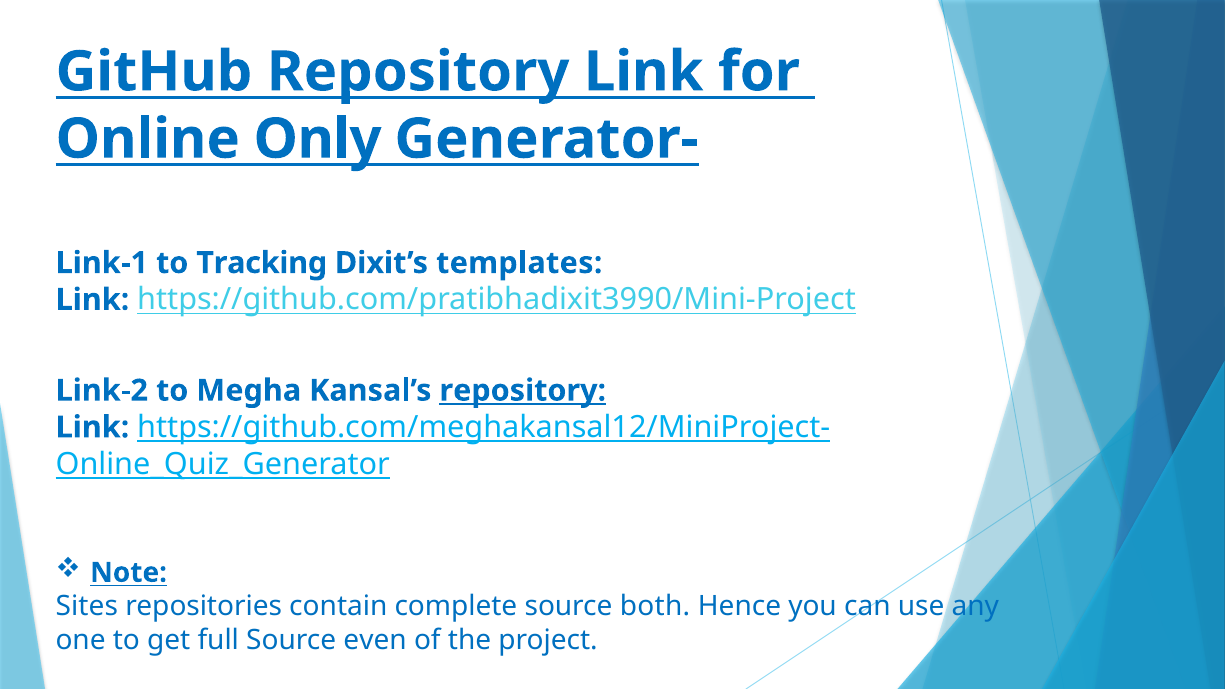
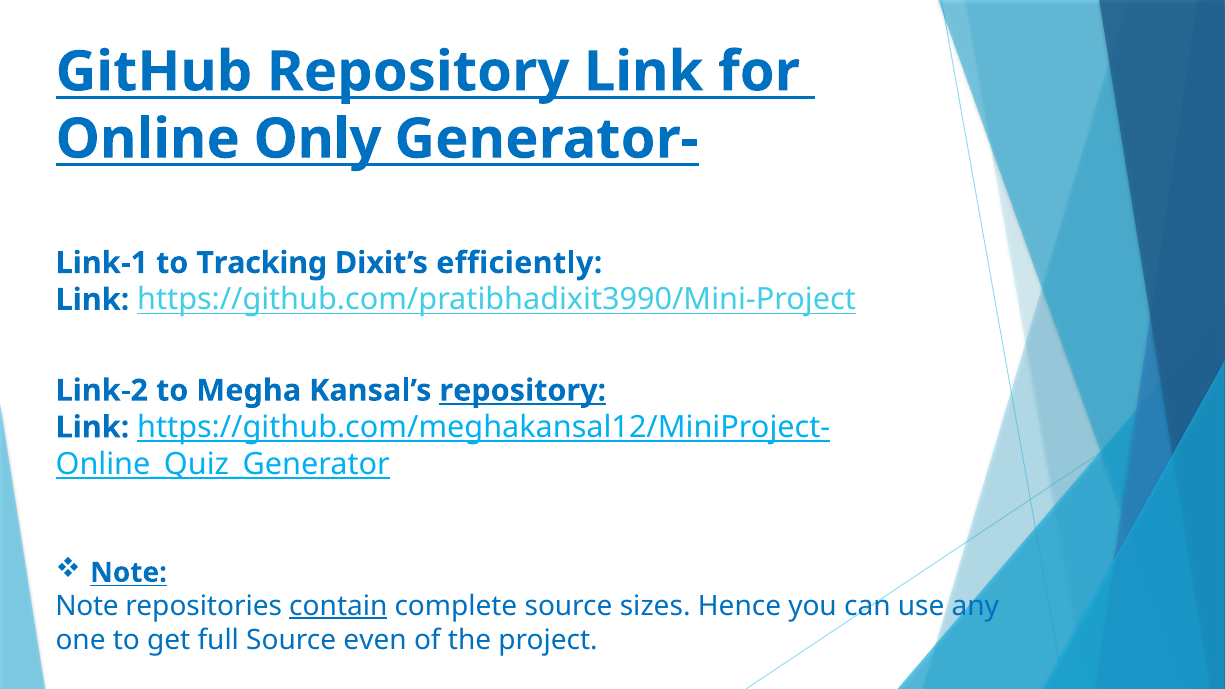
templates: templates -> efficiently
Sites at (87, 606): Sites -> Note
contain underline: none -> present
both: both -> sizes
